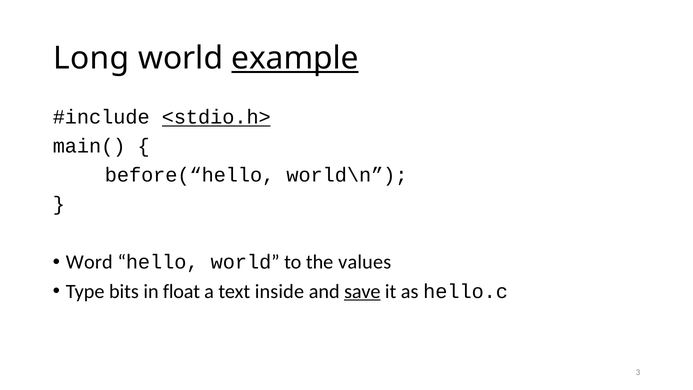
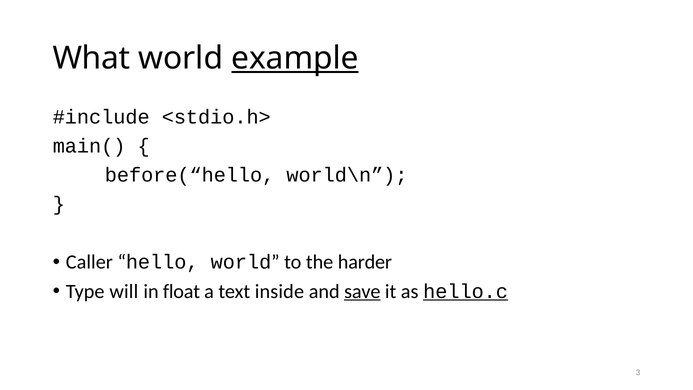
Long: Long -> What
<stdio.h> underline: present -> none
Word: Word -> Caller
values: values -> harder
bits: bits -> will
hello.c underline: none -> present
